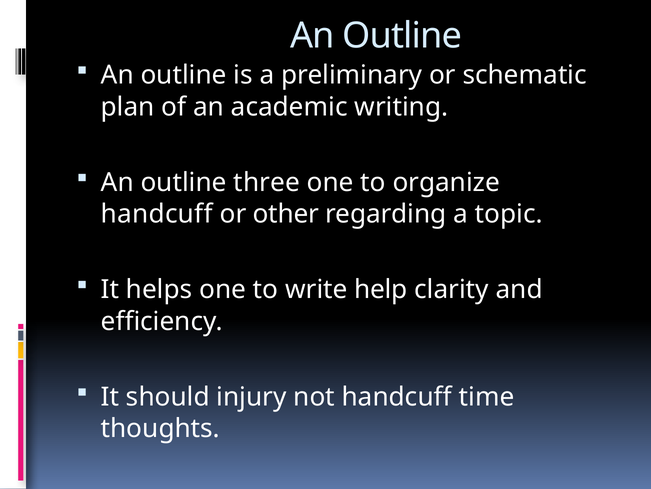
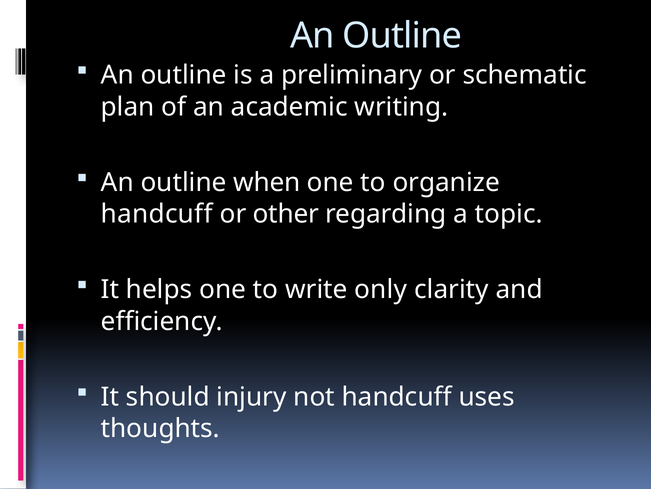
three: three -> when
help: help -> only
time: time -> uses
